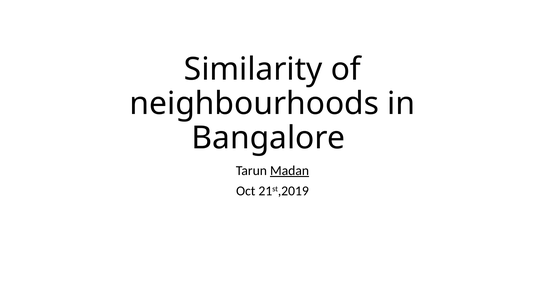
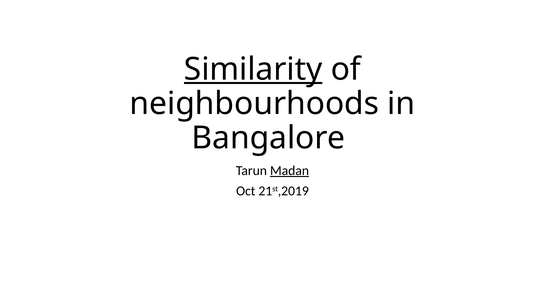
Similarity underline: none -> present
